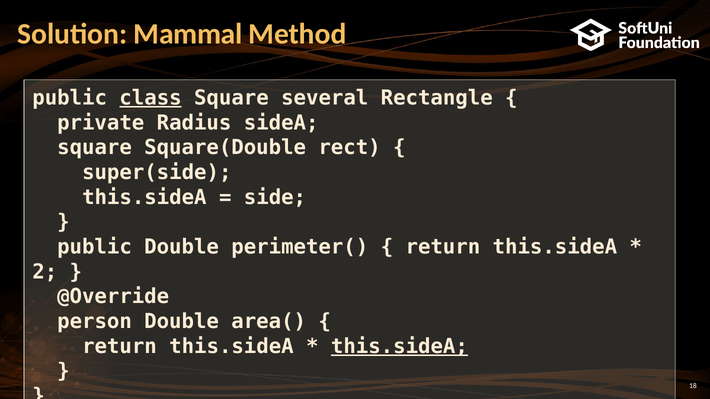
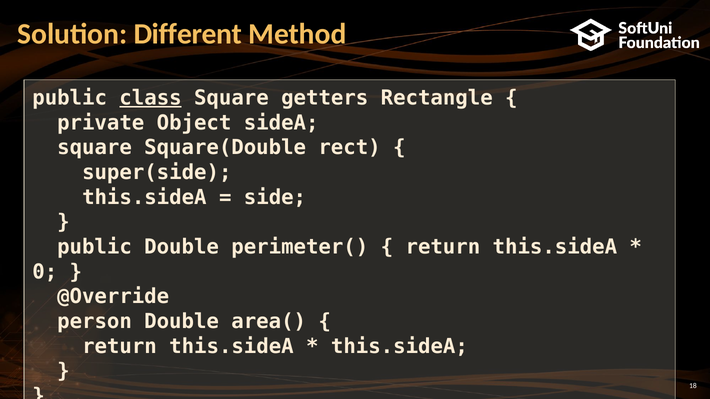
Mammal: Mammal -> Different
several: several -> getters
Radius: Radius -> Object
2: 2 -> 0
this.sideA at (399, 347) underline: present -> none
